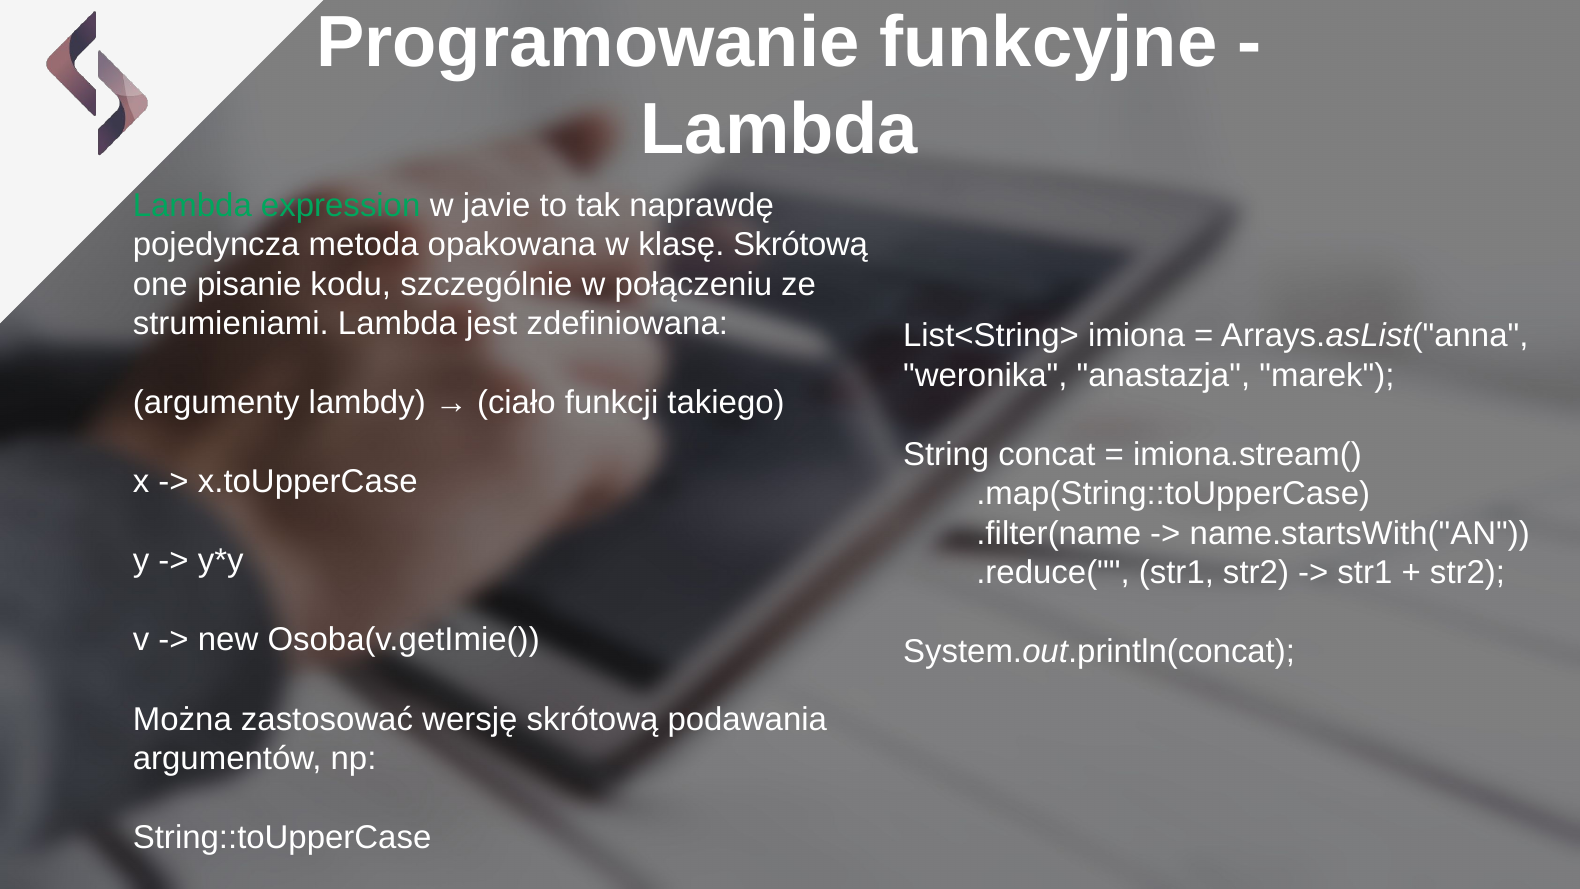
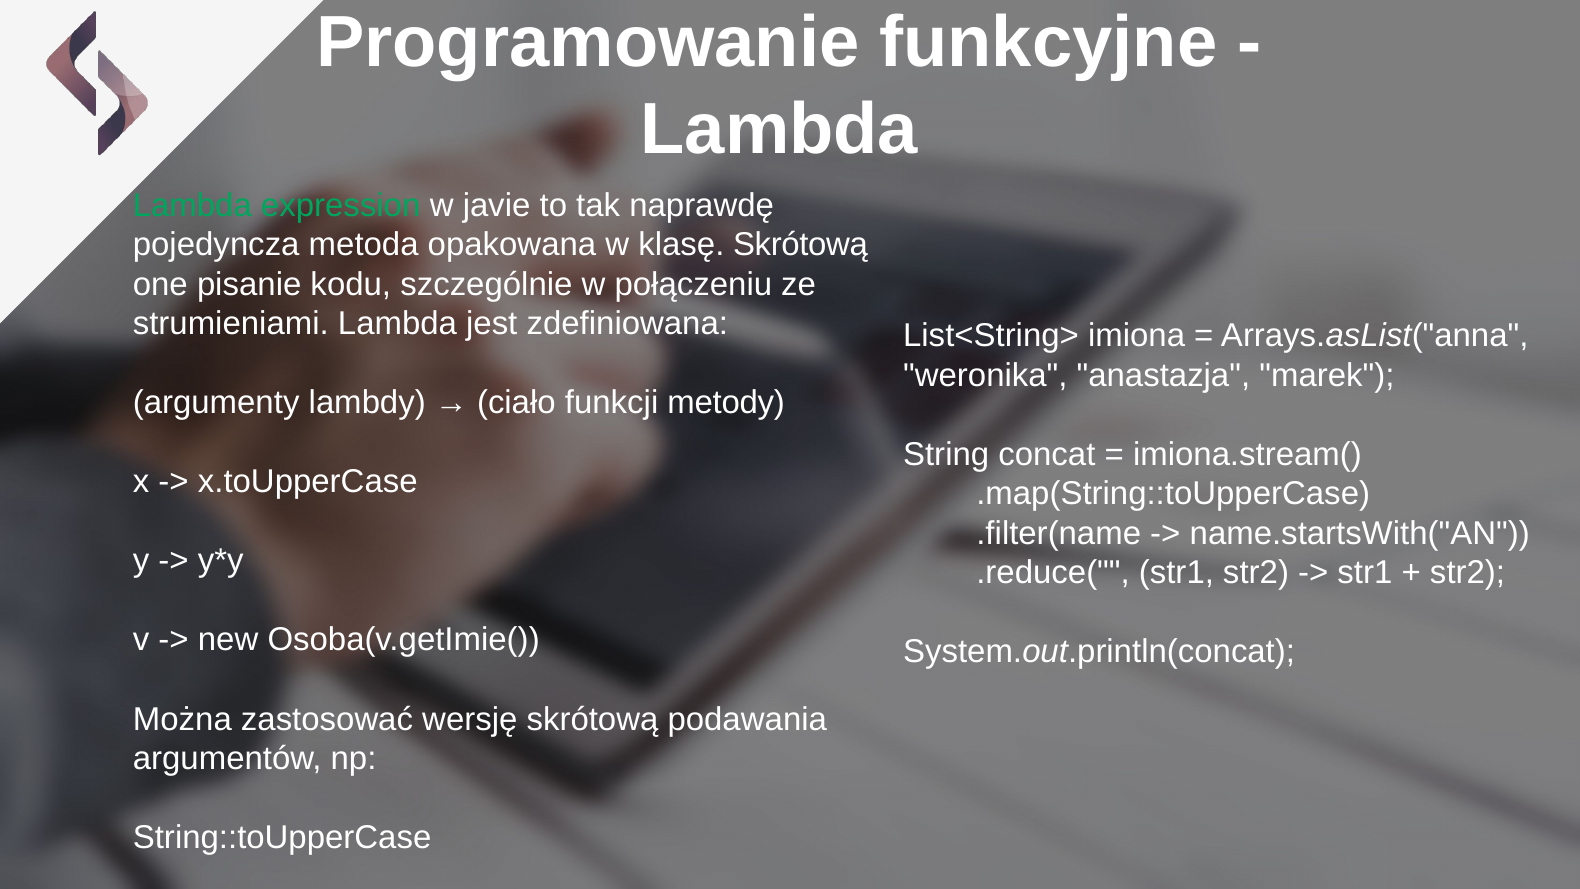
takiego: takiego -> metody
